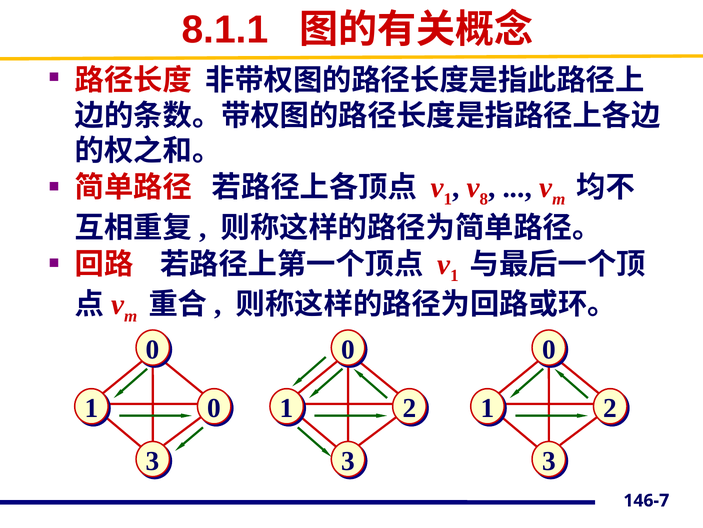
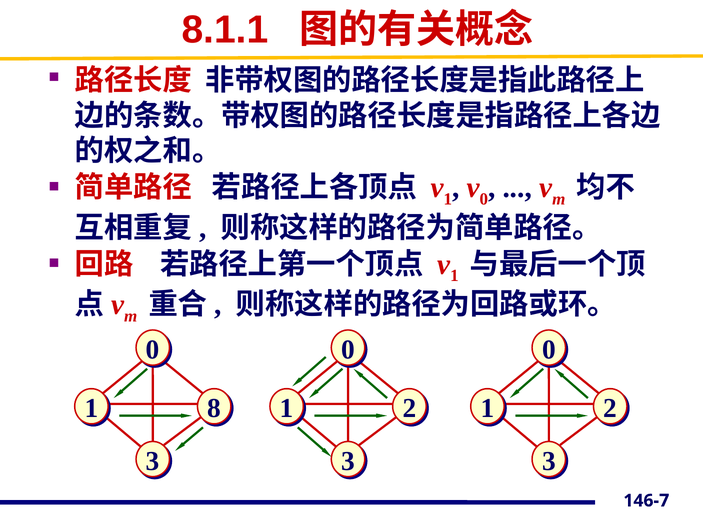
8 at (484, 199): 8 -> 0
1 0: 0 -> 8
